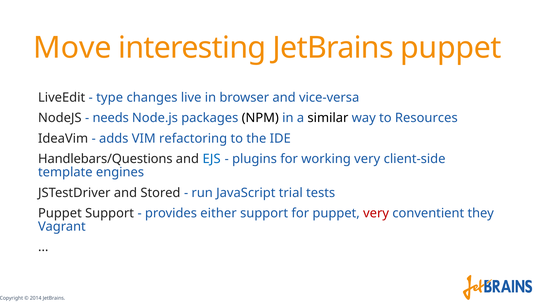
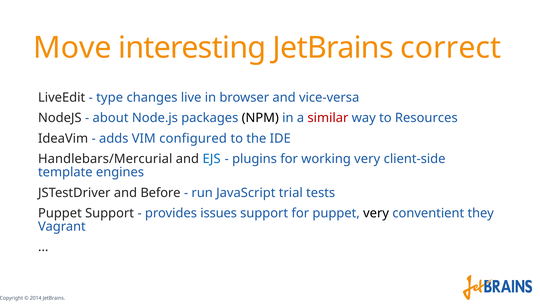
JetBrains puppet: puppet -> correct
needs: needs -> about
similar colour: black -> red
refactoring: refactoring -> configured
Handlebars/Questions: Handlebars/Questions -> Handlebars/Mercurial
Stored: Stored -> Before
either: either -> issues
very at (376, 213) colour: red -> black
